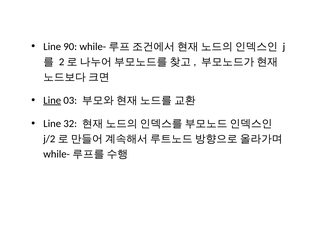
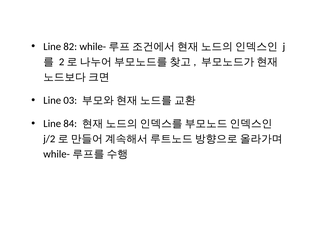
90: 90 -> 82
Line at (52, 100) underline: present -> none
32: 32 -> 84
